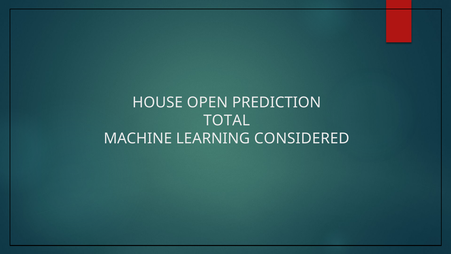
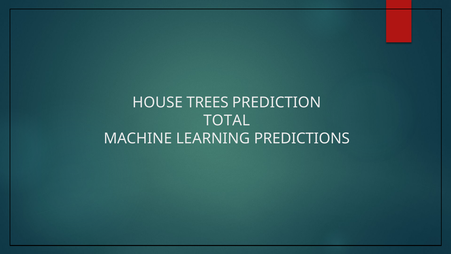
OPEN: OPEN -> TREES
CONSIDERED: CONSIDERED -> PREDICTIONS
